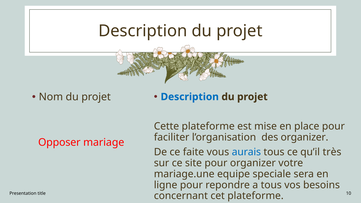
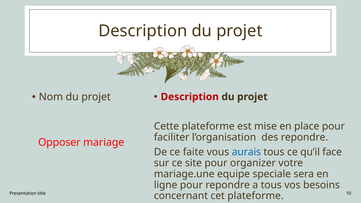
Description at (190, 97) colour: blue -> red
des organizer: organizer -> repondre
très: très -> face
